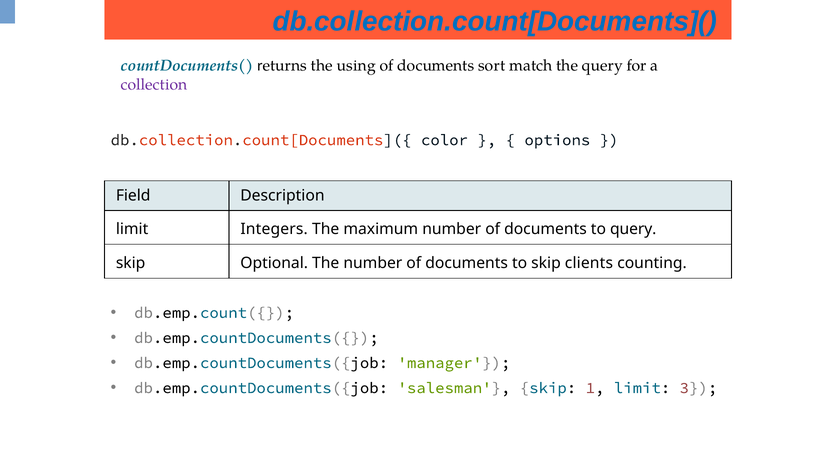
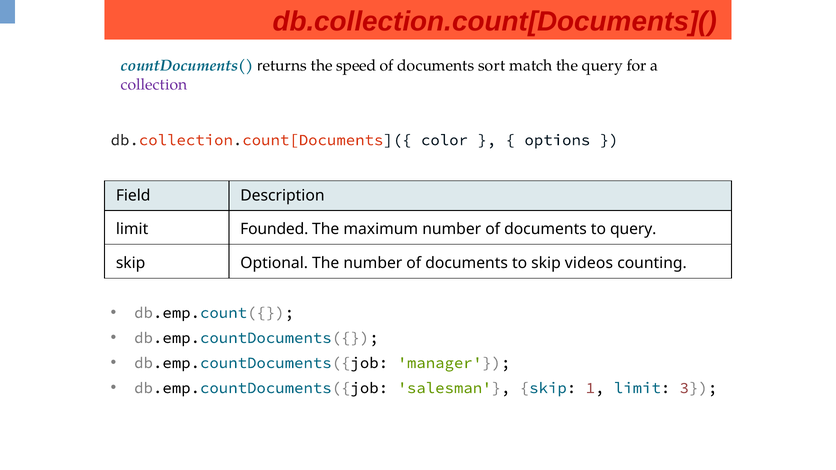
db.collection.count[Documents]( colour: blue -> red
using: using -> speed
Integers: Integers -> Founded
clients: clients -> videos
